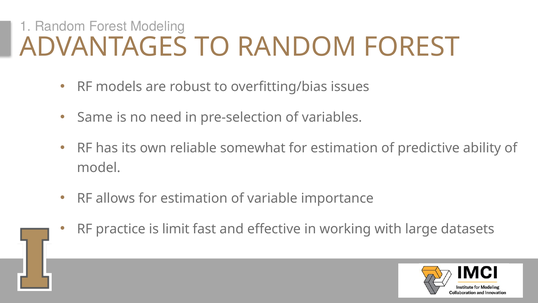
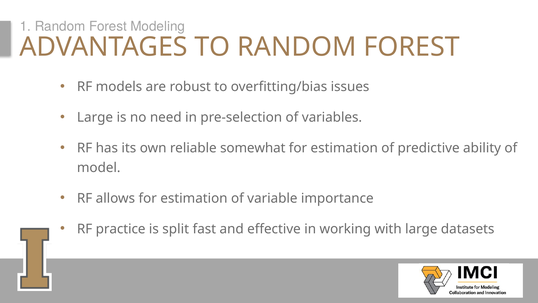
Same at (95, 117): Same -> Large
limit: limit -> split
